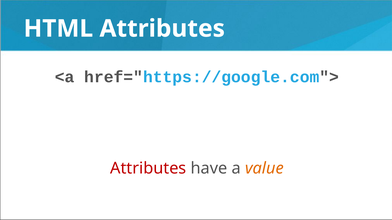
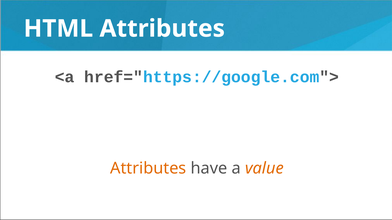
Attributes at (148, 169) colour: red -> orange
